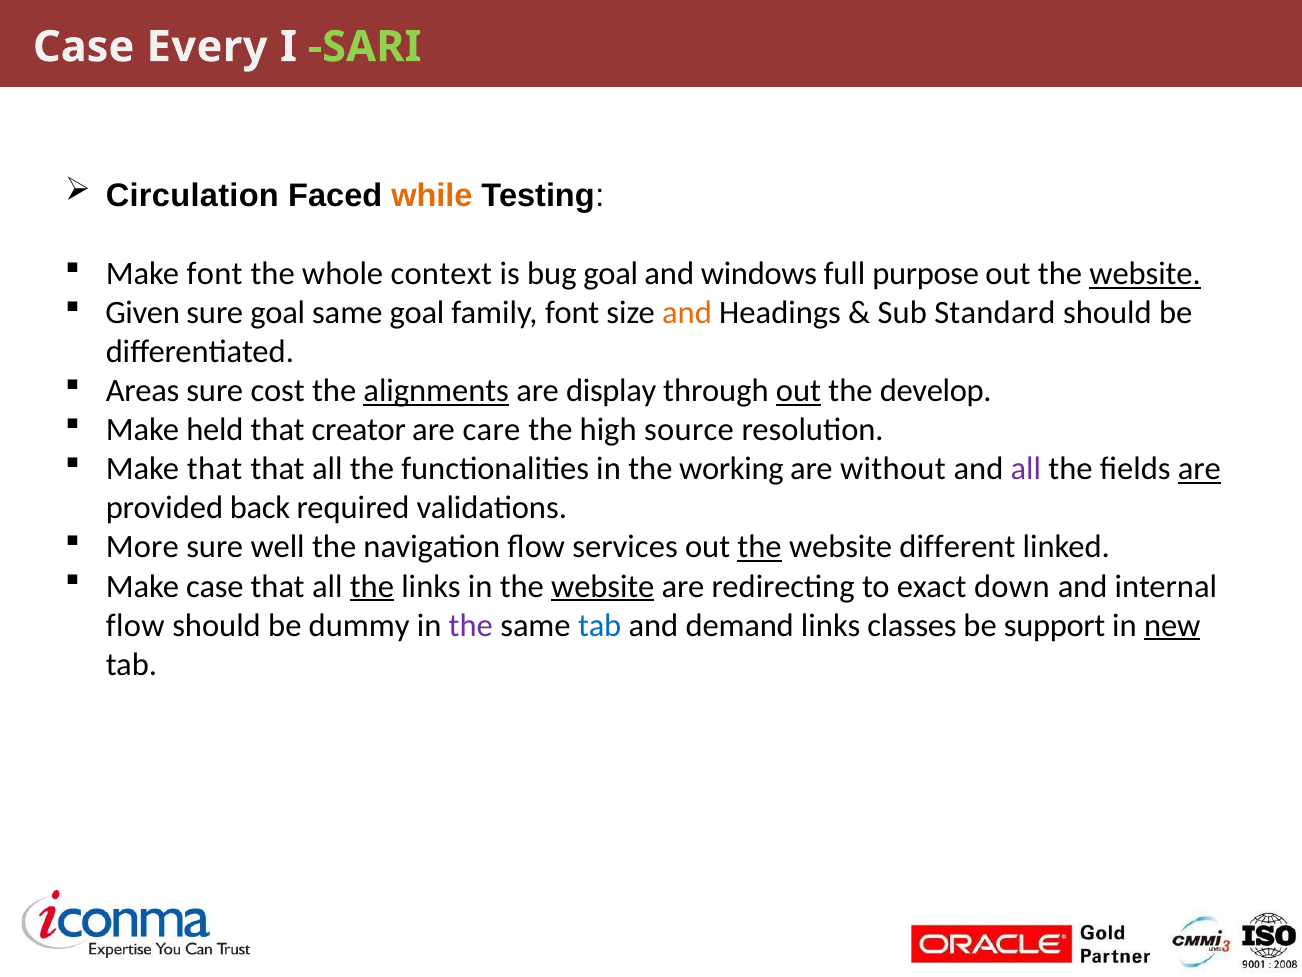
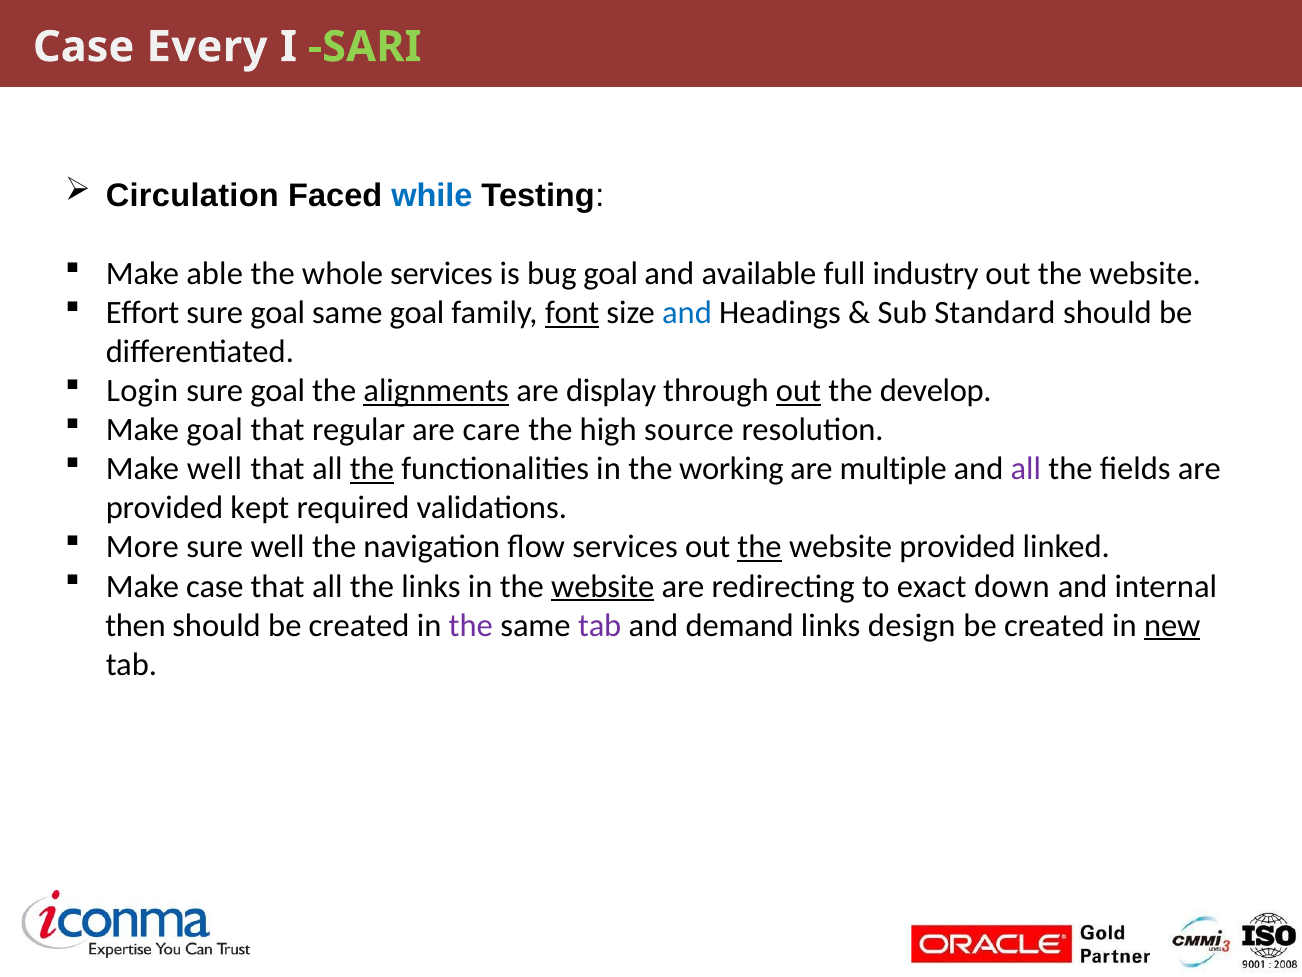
while colour: orange -> blue
Make font: font -> able
whole context: context -> services
windows: windows -> available
purpose: purpose -> industry
website at (1145, 274) underline: present -> none
Given: Given -> Effort
font at (572, 313) underline: none -> present
and at (687, 313) colour: orange -> blue
Areas: Areas -> Login
cost at (278, 391): cost -> goal
Make held: held -> goal
creator: creator -> regular
Make that: that -> well
the at (372, 469) underline: none -> present
without: without -> multiple
are at (1199, 469) underline: present -> none
back: back -> kept
website different: different -> provided
the at (372, 586) underline: present -> none
flow at (135, 625): flow -> then
should be dummy: dummy -> created
tab at (600, 625) colour: blue -> purple
classes: classes -> design
support at (1055, 625): support -> created
